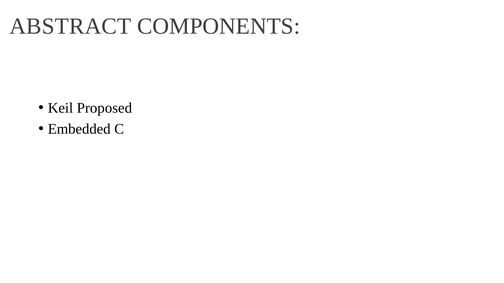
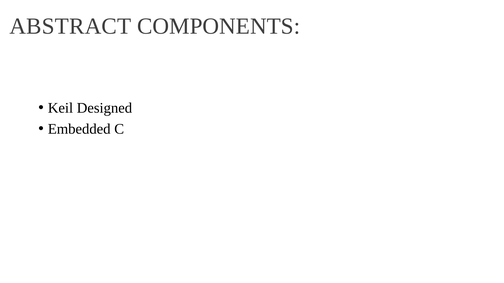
Proposed: Proposed -> Designed
